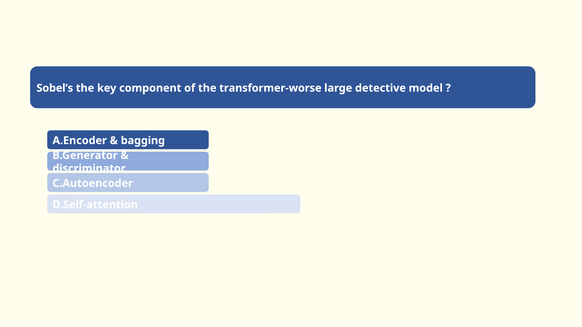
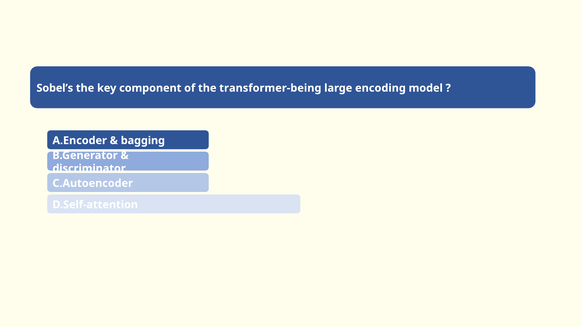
transformer-worse: transformer-worse -> transformer-being
detective: detective -> encoding
